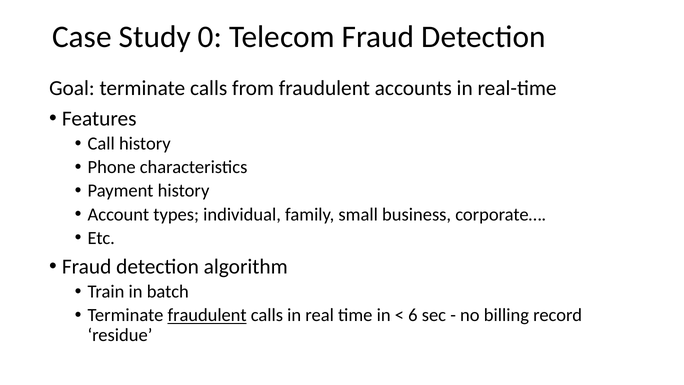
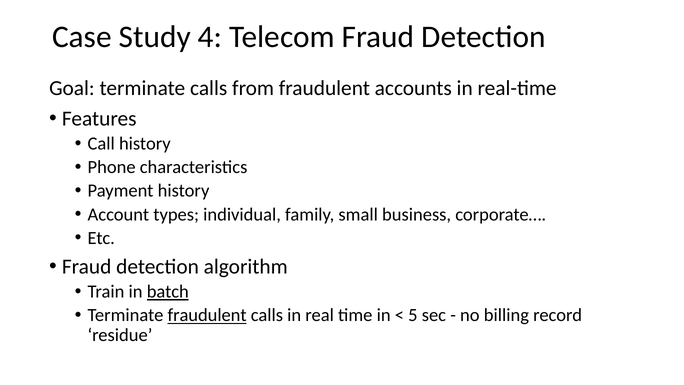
0: 0 -> 4
batch underline: none -> present
6: 6 -> 5
